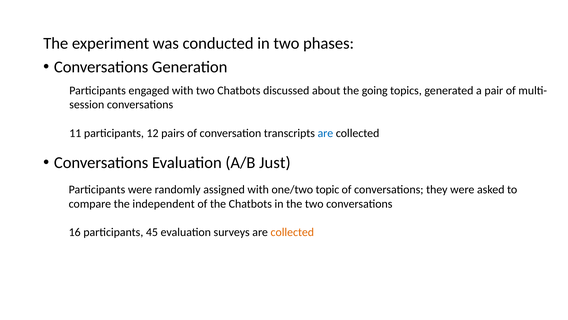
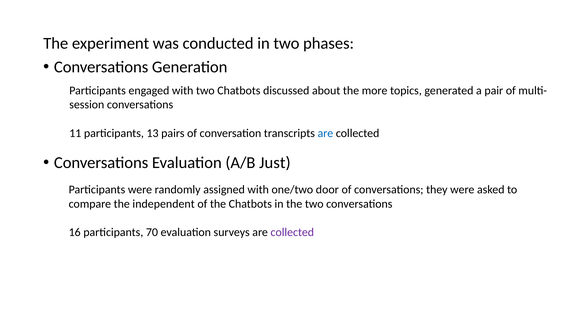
going: going -> more
12: 12 -> 13
topic: topic -> door
45: 45 -> 70
collected at (292, 232) colour: orange -> purple
